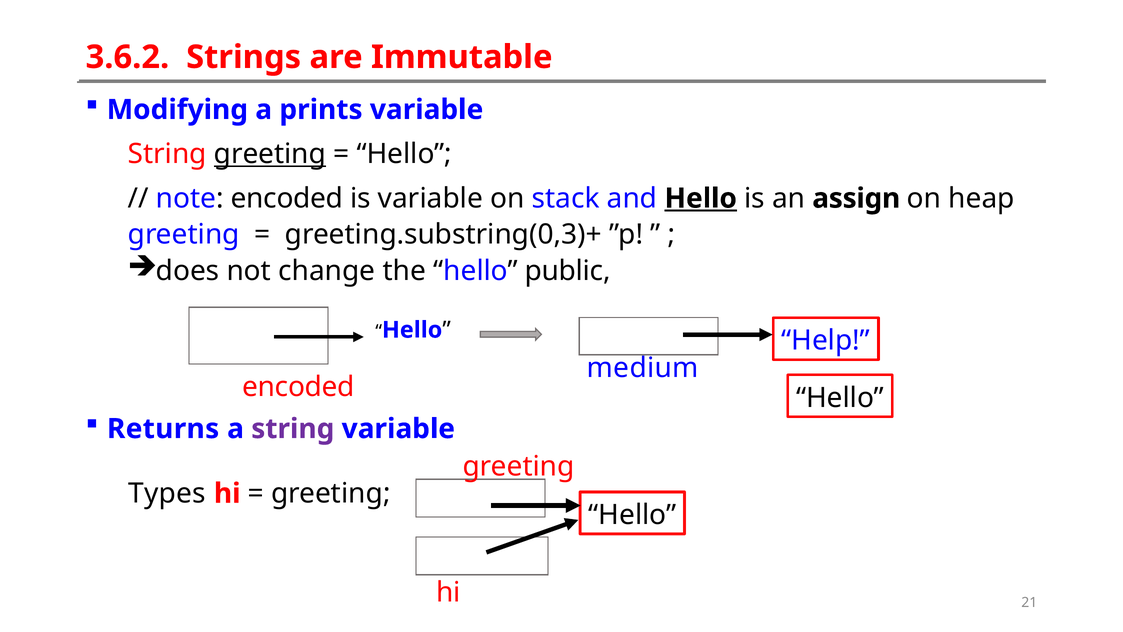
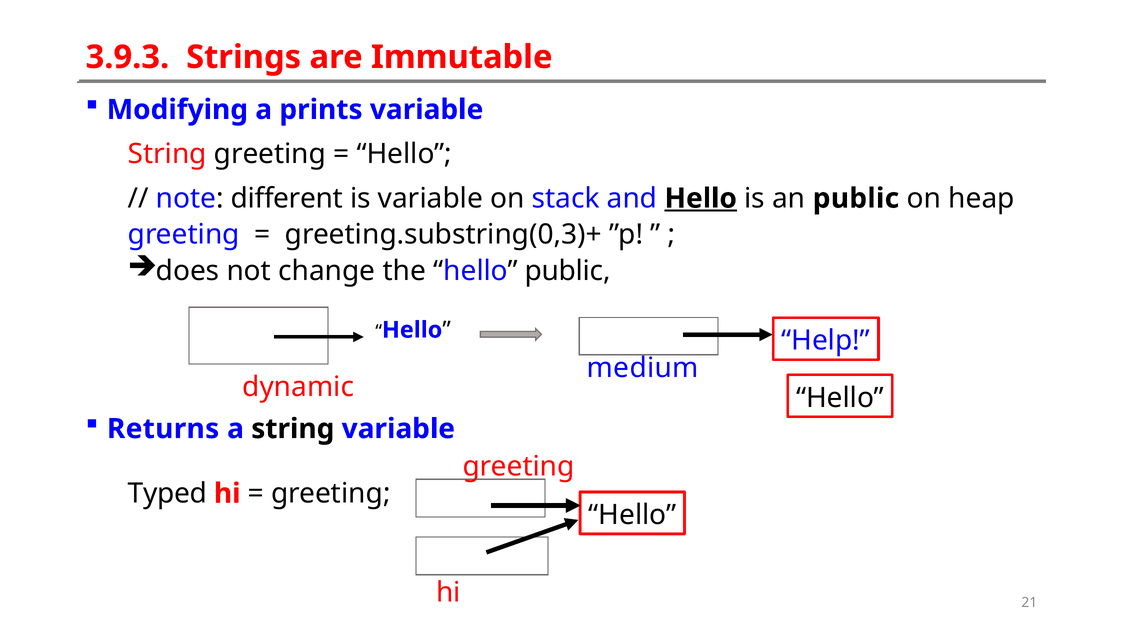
3.6.2: 3.6.2 -> 3.9.3
greeting at (270, 154) underline: present -> none
note encoded: encoded -> different
an assign: assign -> public
encoded at (298, 387): encoded -> dynamic
string at (293, 429) colour: purple -> black
Types: Types -> Typed
